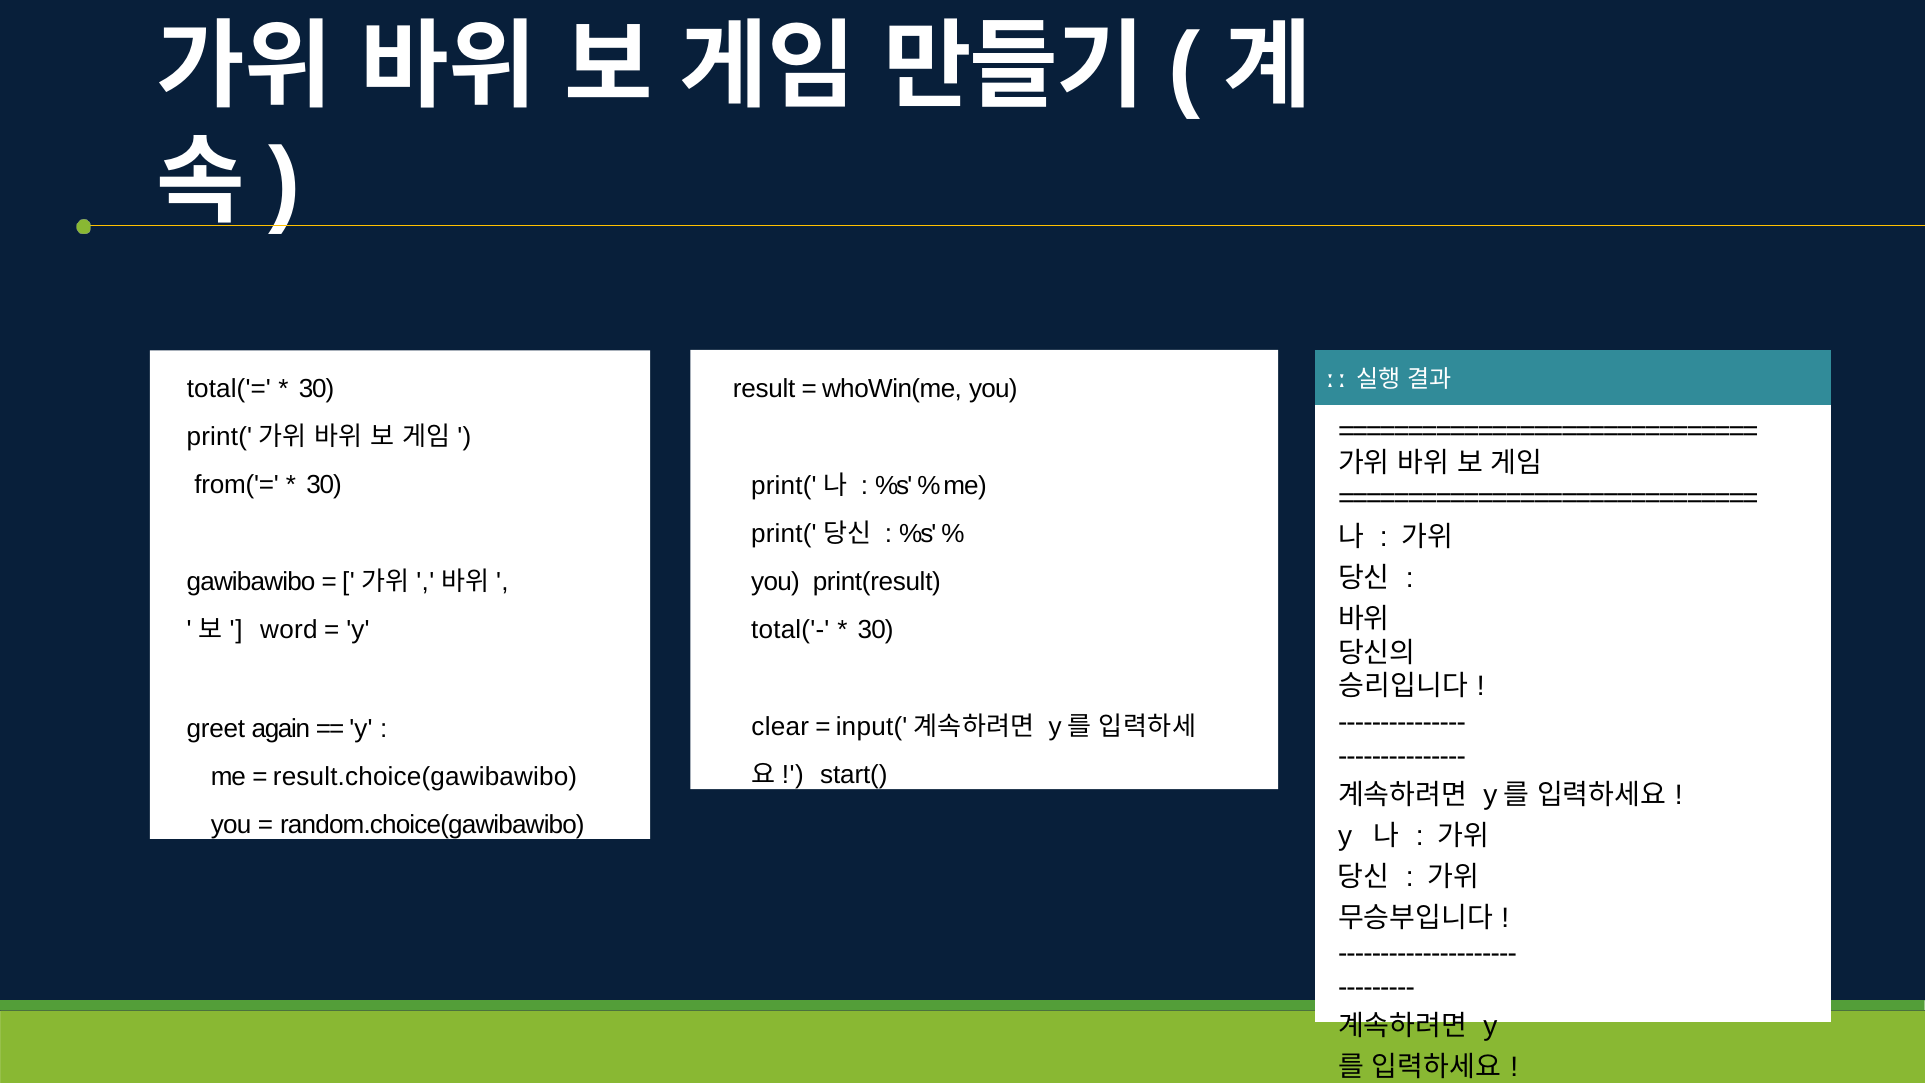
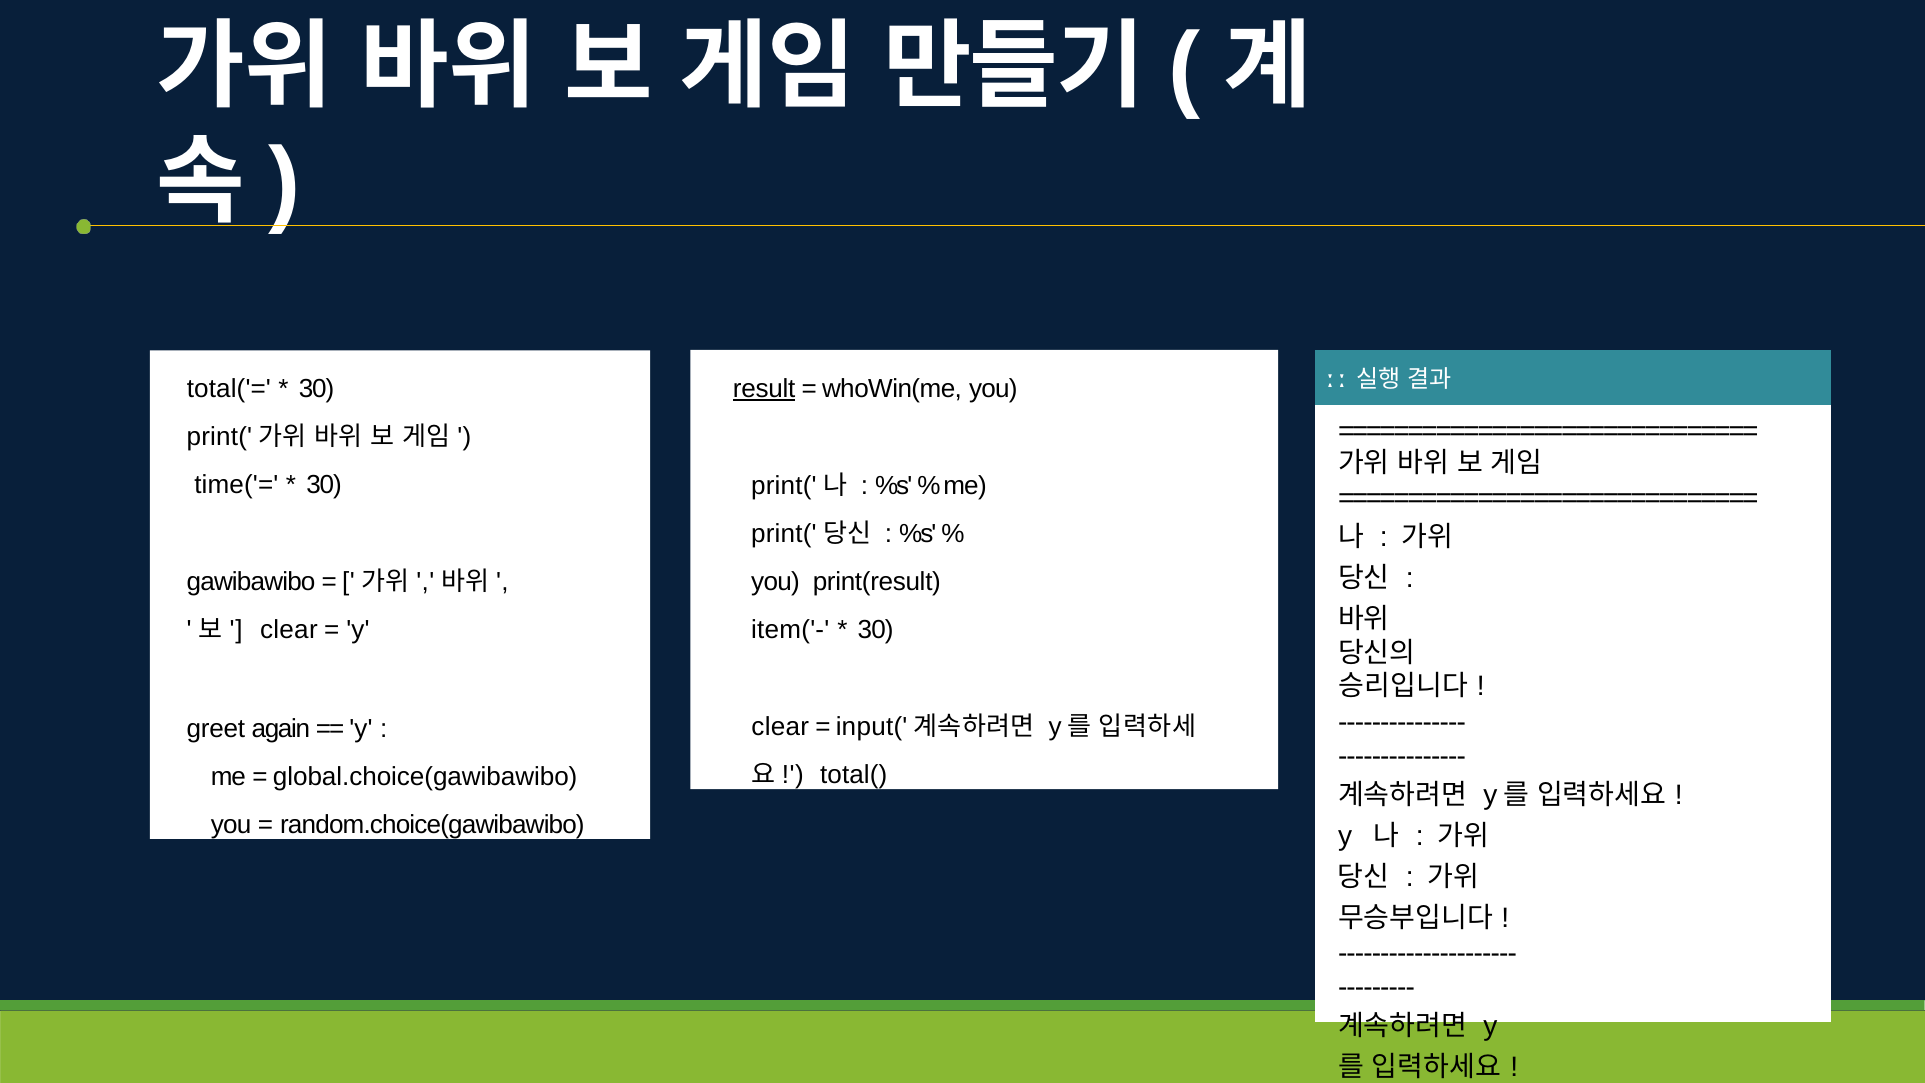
result underline: none -> present
from('=: from('= -> time('=
total('-: total('- -> item('-
word at (289, 630): word -> clear
result.choice(gawibawibo: result.choice(gawibawibo -> global.choice(gawibawibo
start(: start( -> total(
